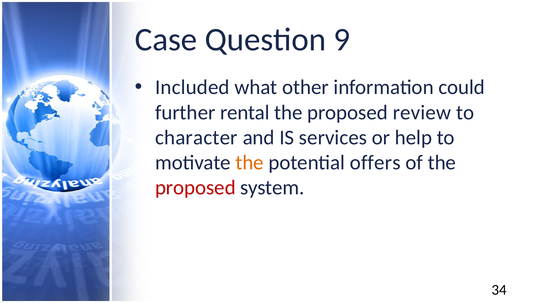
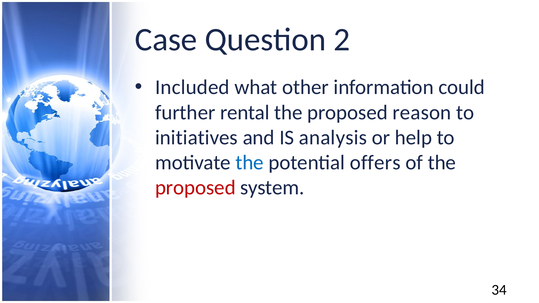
9: 9 -> 2
review: review -> reason
character: character -> initiatives
services: services -> analysis
the at (250, 163) colour: orange -> blue
